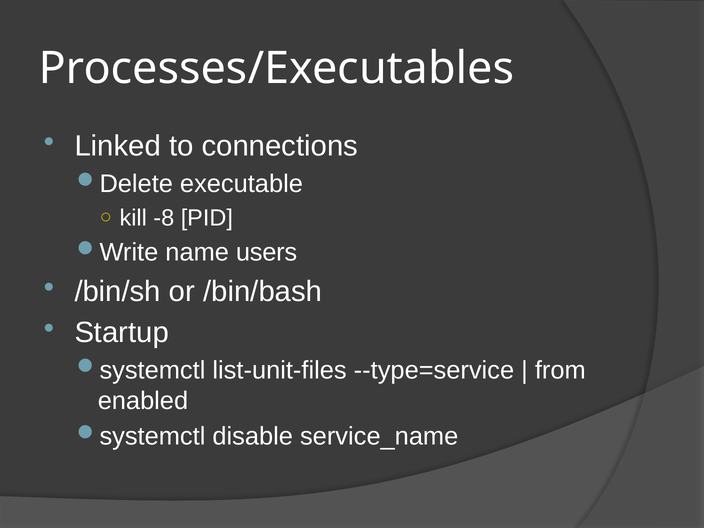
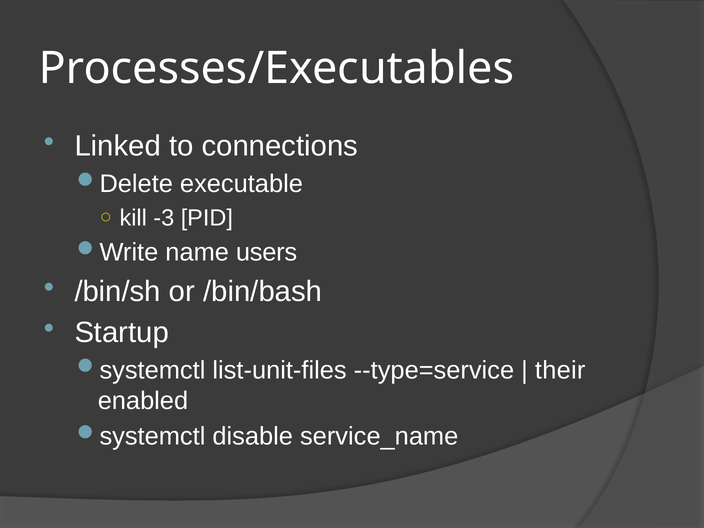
-8: -8 -> -3
from: from -> their
